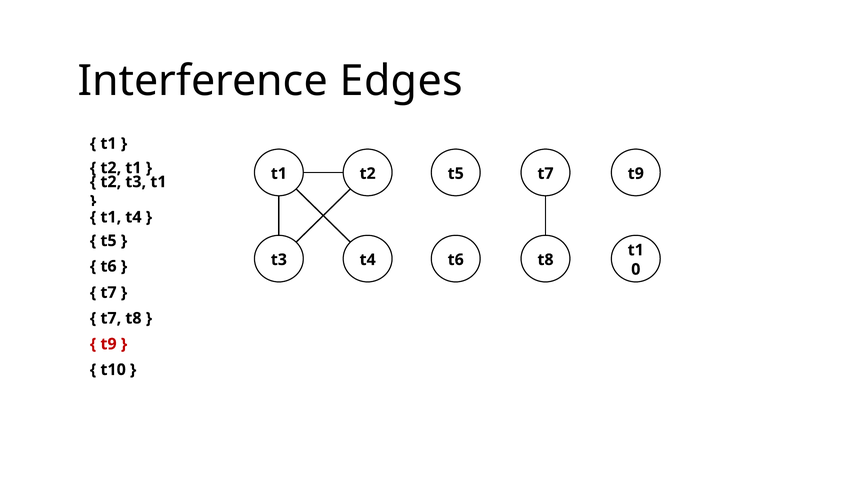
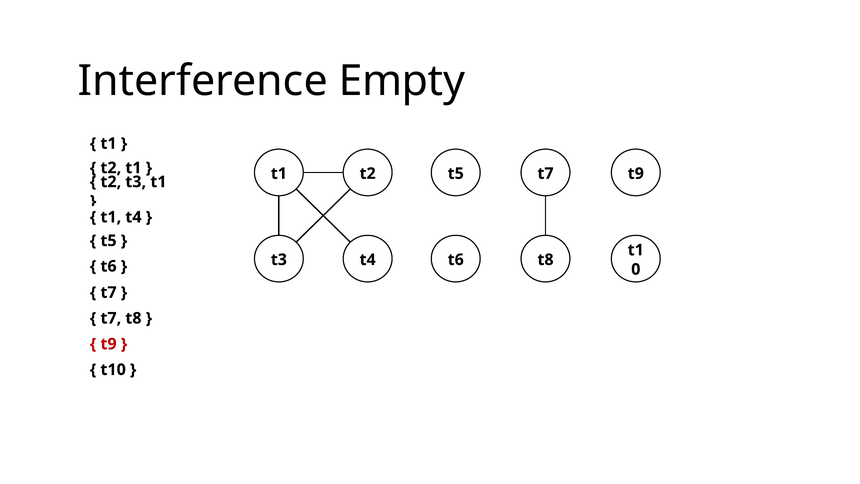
Edges: Edges -> Empty
